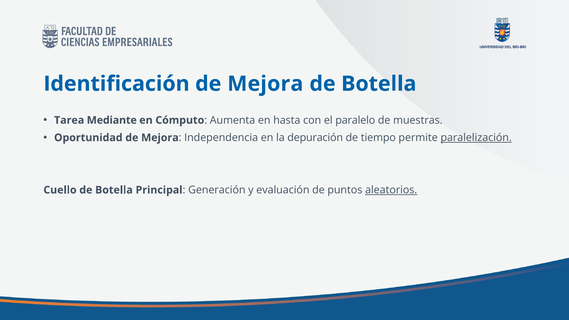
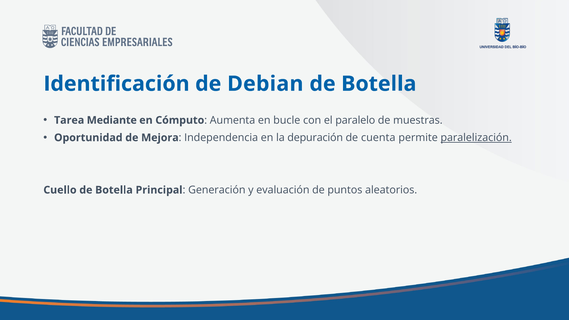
Identificación de Mejora: Mejora -> Debian
hasta: hasta -> bucle
tiempo: tiempo -> cuenta
aleatorios underline: present -> none
